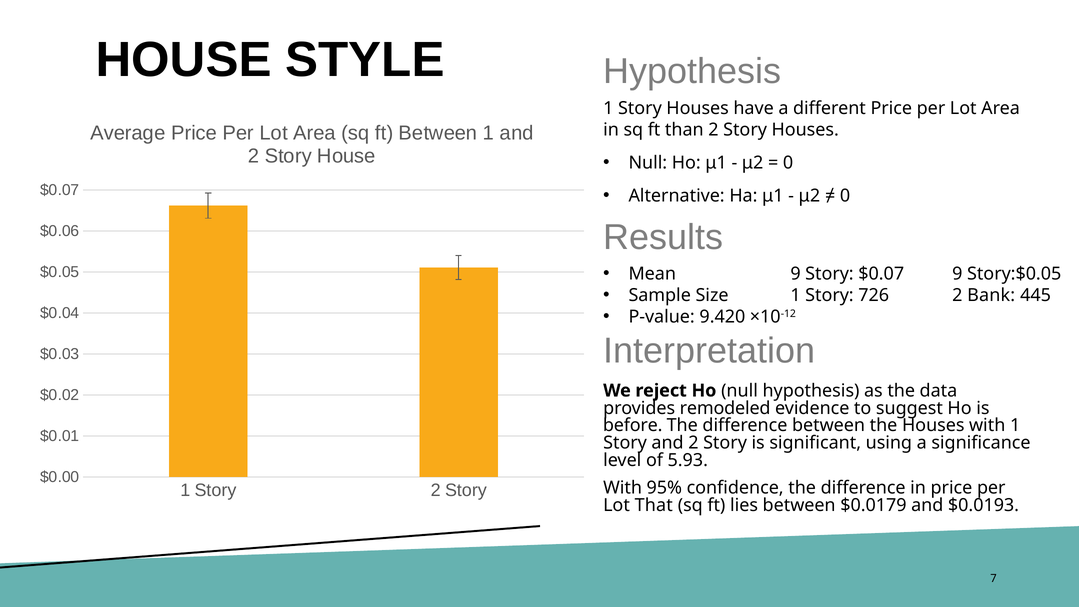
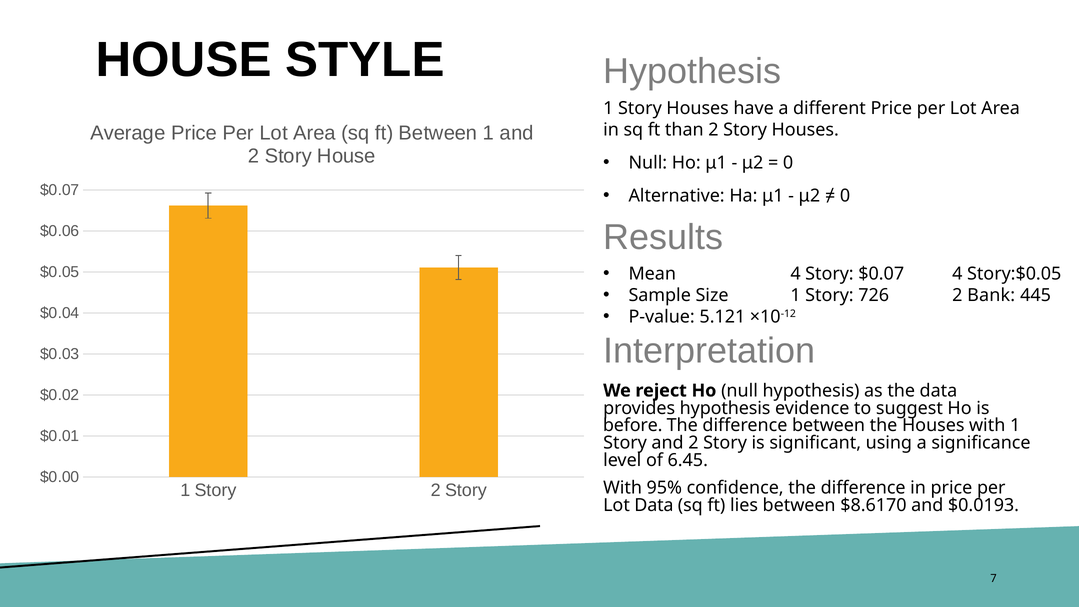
Mean 9: 9 -> 4
$0.07 9: 9 -> 4
9.420: 9.420 -> 5.121
provides remodeled: remodeled -> hypothesis
5.93: 5.93 -> 6.45
Lot That: That -> Data
$0.0179: $0.0179 -> $8.6170
